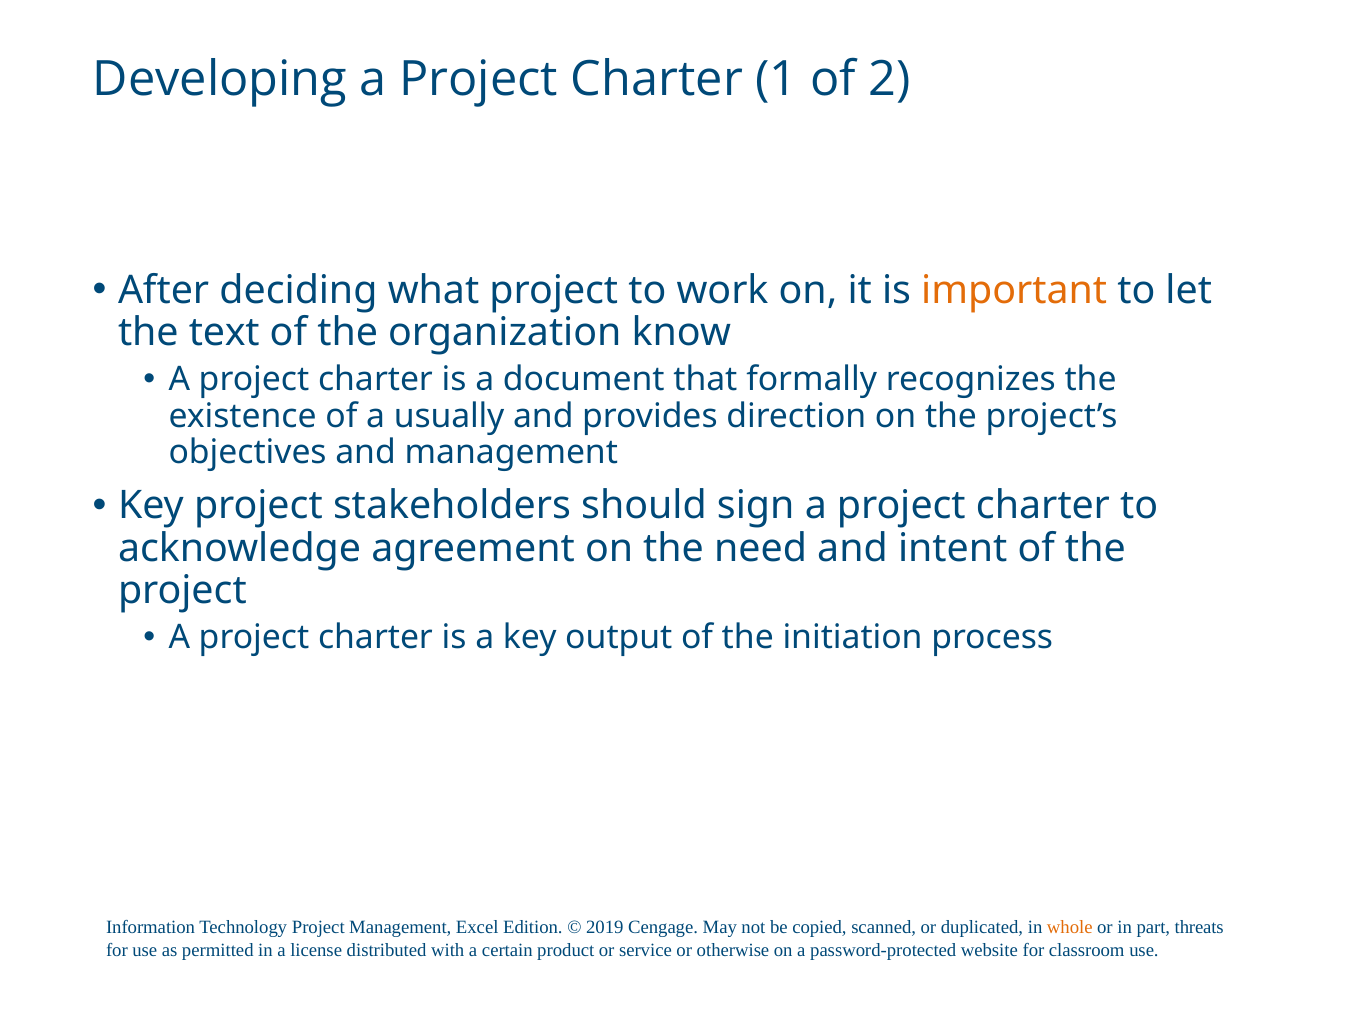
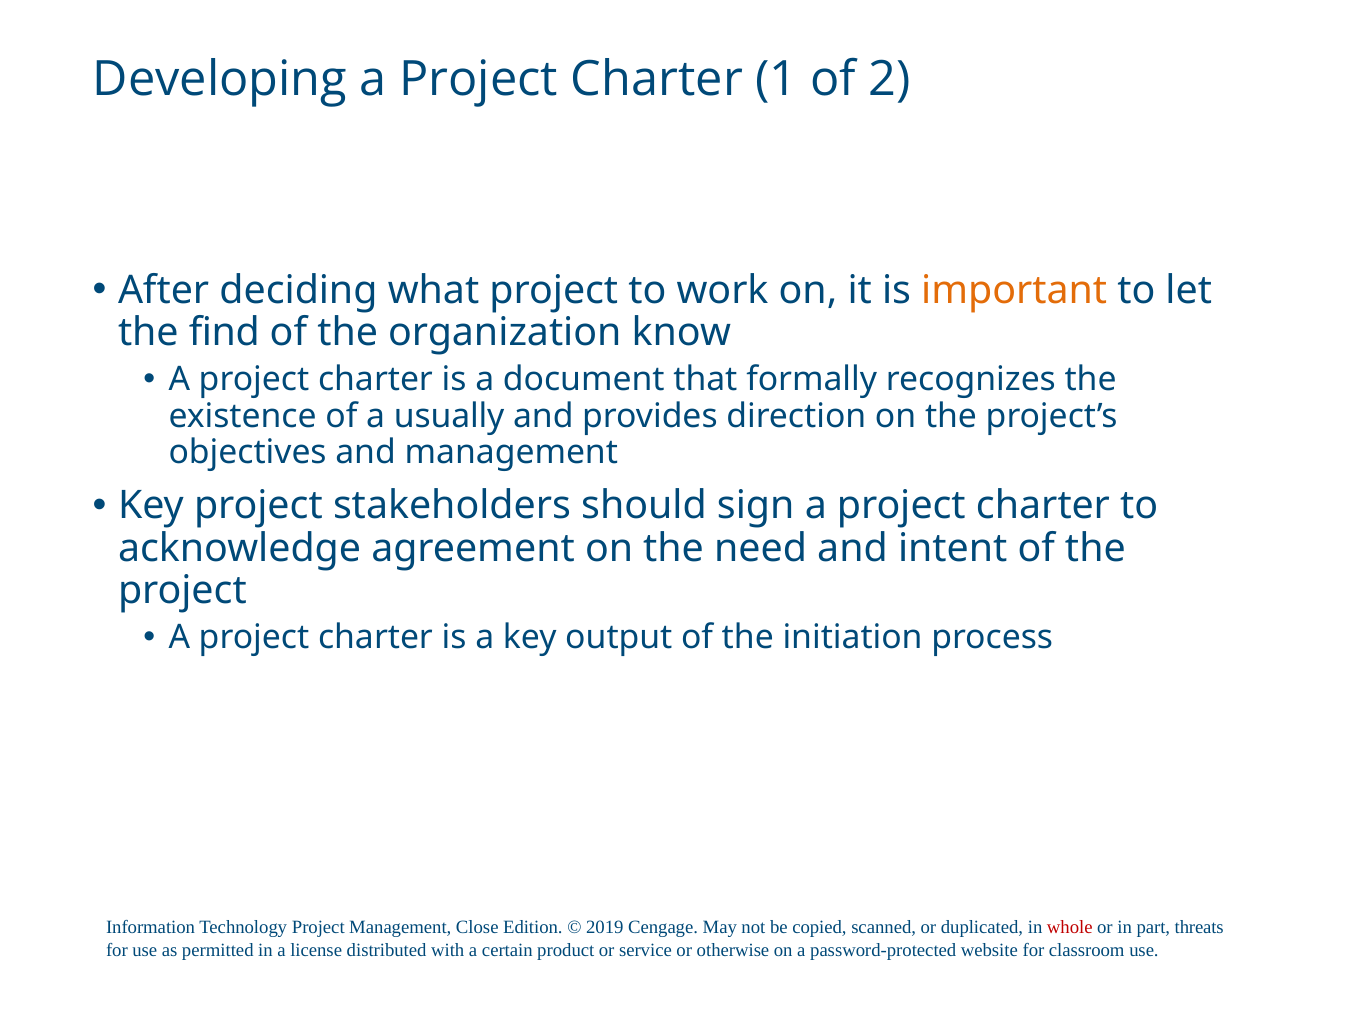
text: text -> find
Excel: Excel -> Close
whole colour: orange -> red
